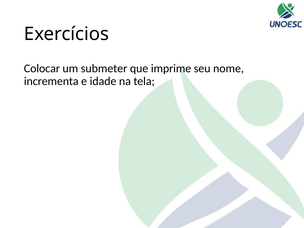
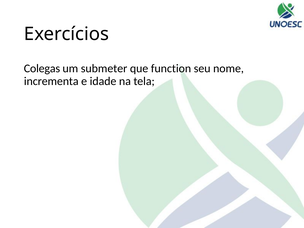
Colocar: Colocar -> Colegas
imprime: imprime -> function
